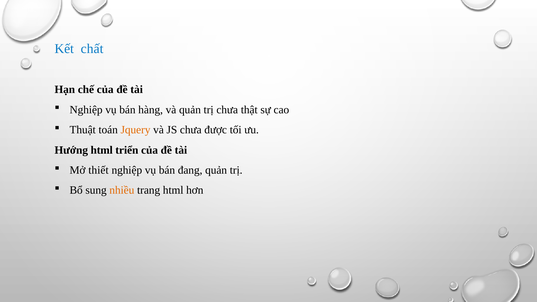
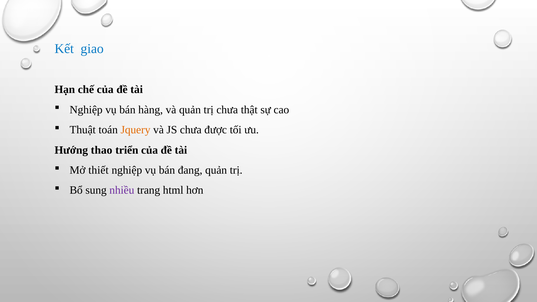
chất: chất -> giao
Hướng html: html -> thao
nhiều colour: orange -> purple
